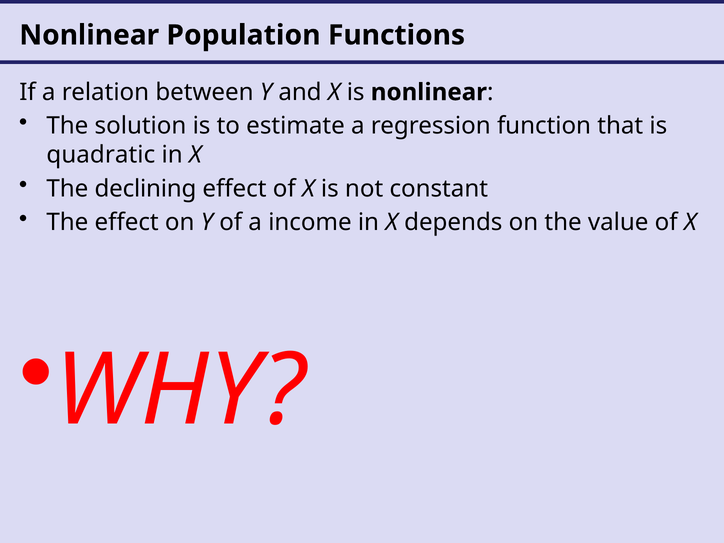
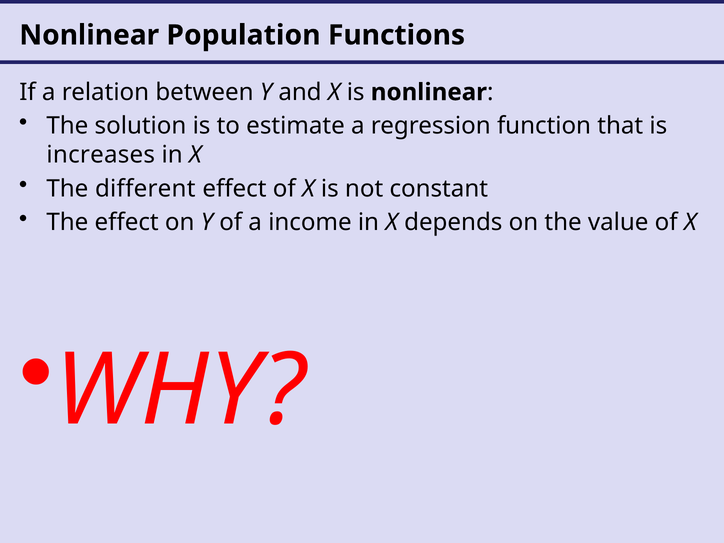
quadratic: quadratic -> increases
declining: declining -> different
